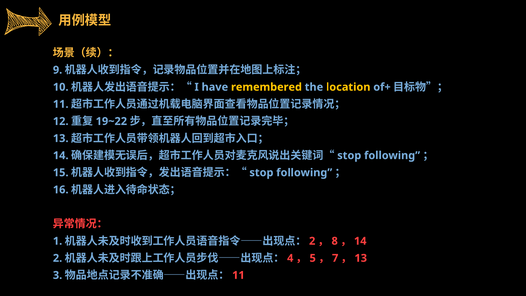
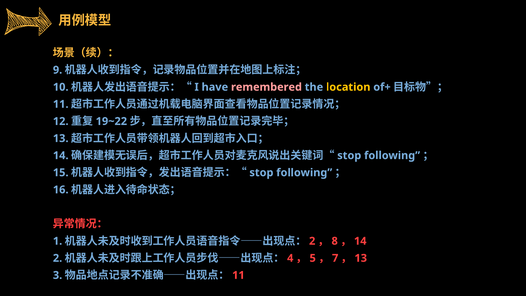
remembered colour: yellow -> pink
